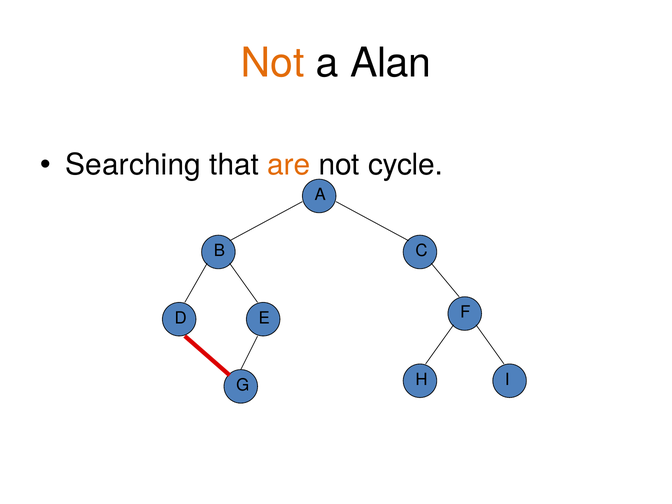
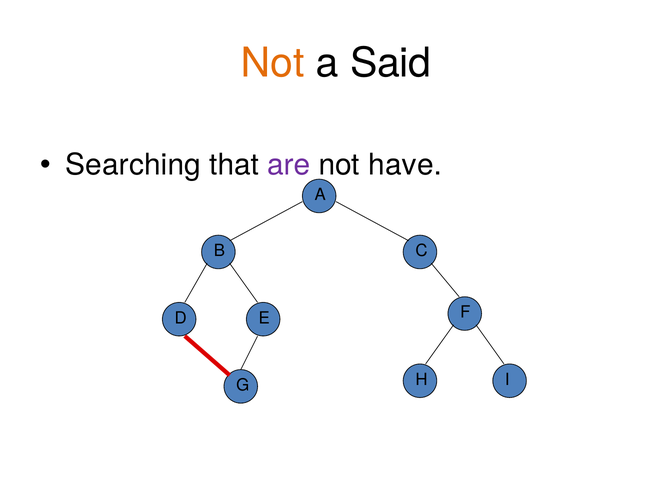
Alan: Alan -> Said
are colour: orange -> purple
cycle: cycle -> have
